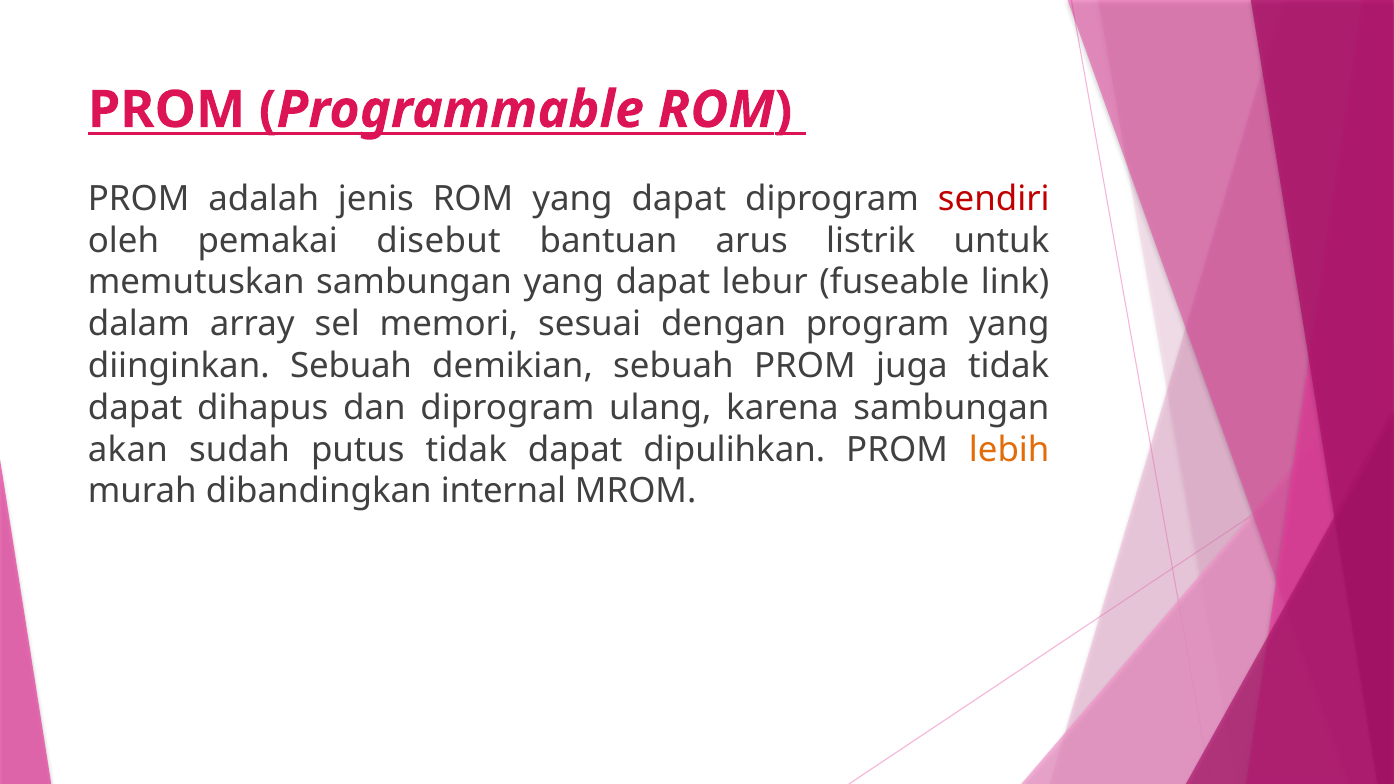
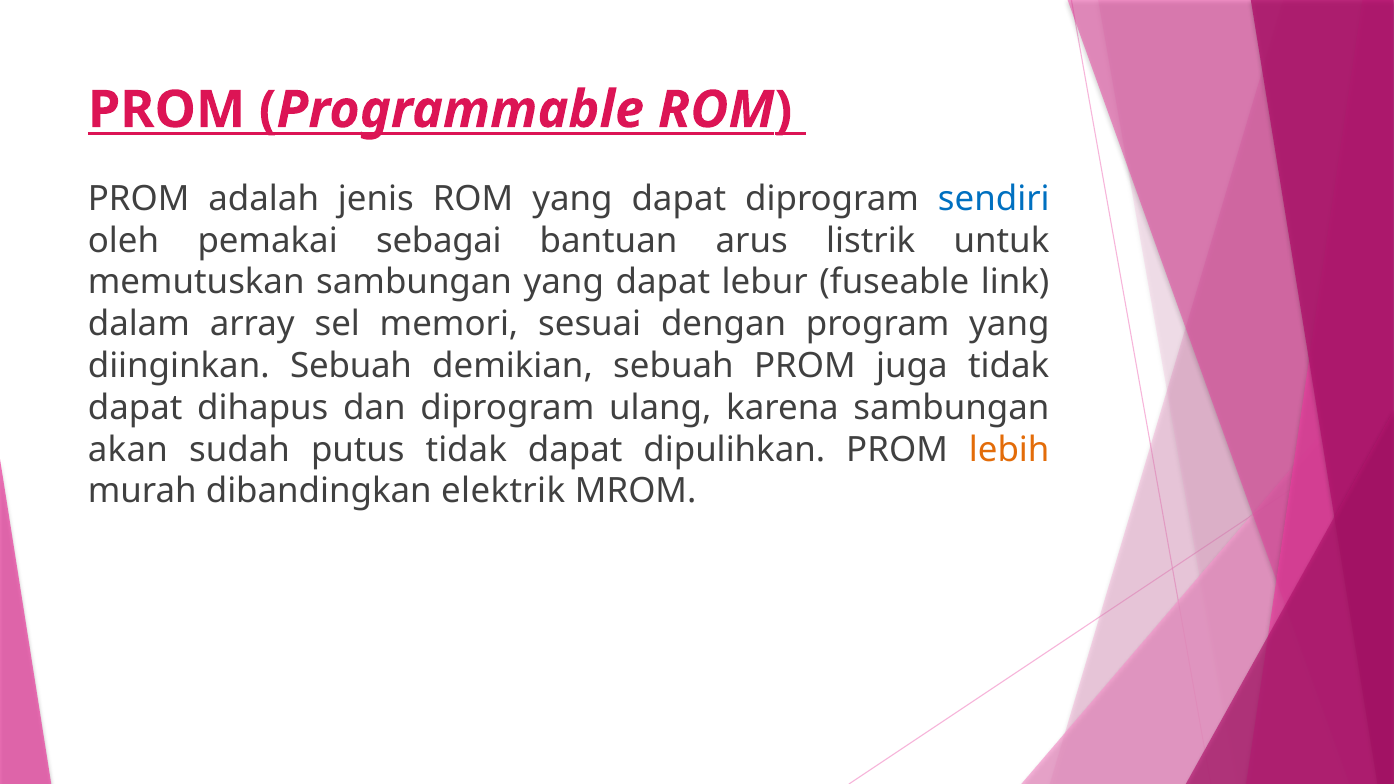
sendiri colour: red -> blue
disebut: disebut -> sebagai
internal: internal -> elektrik
